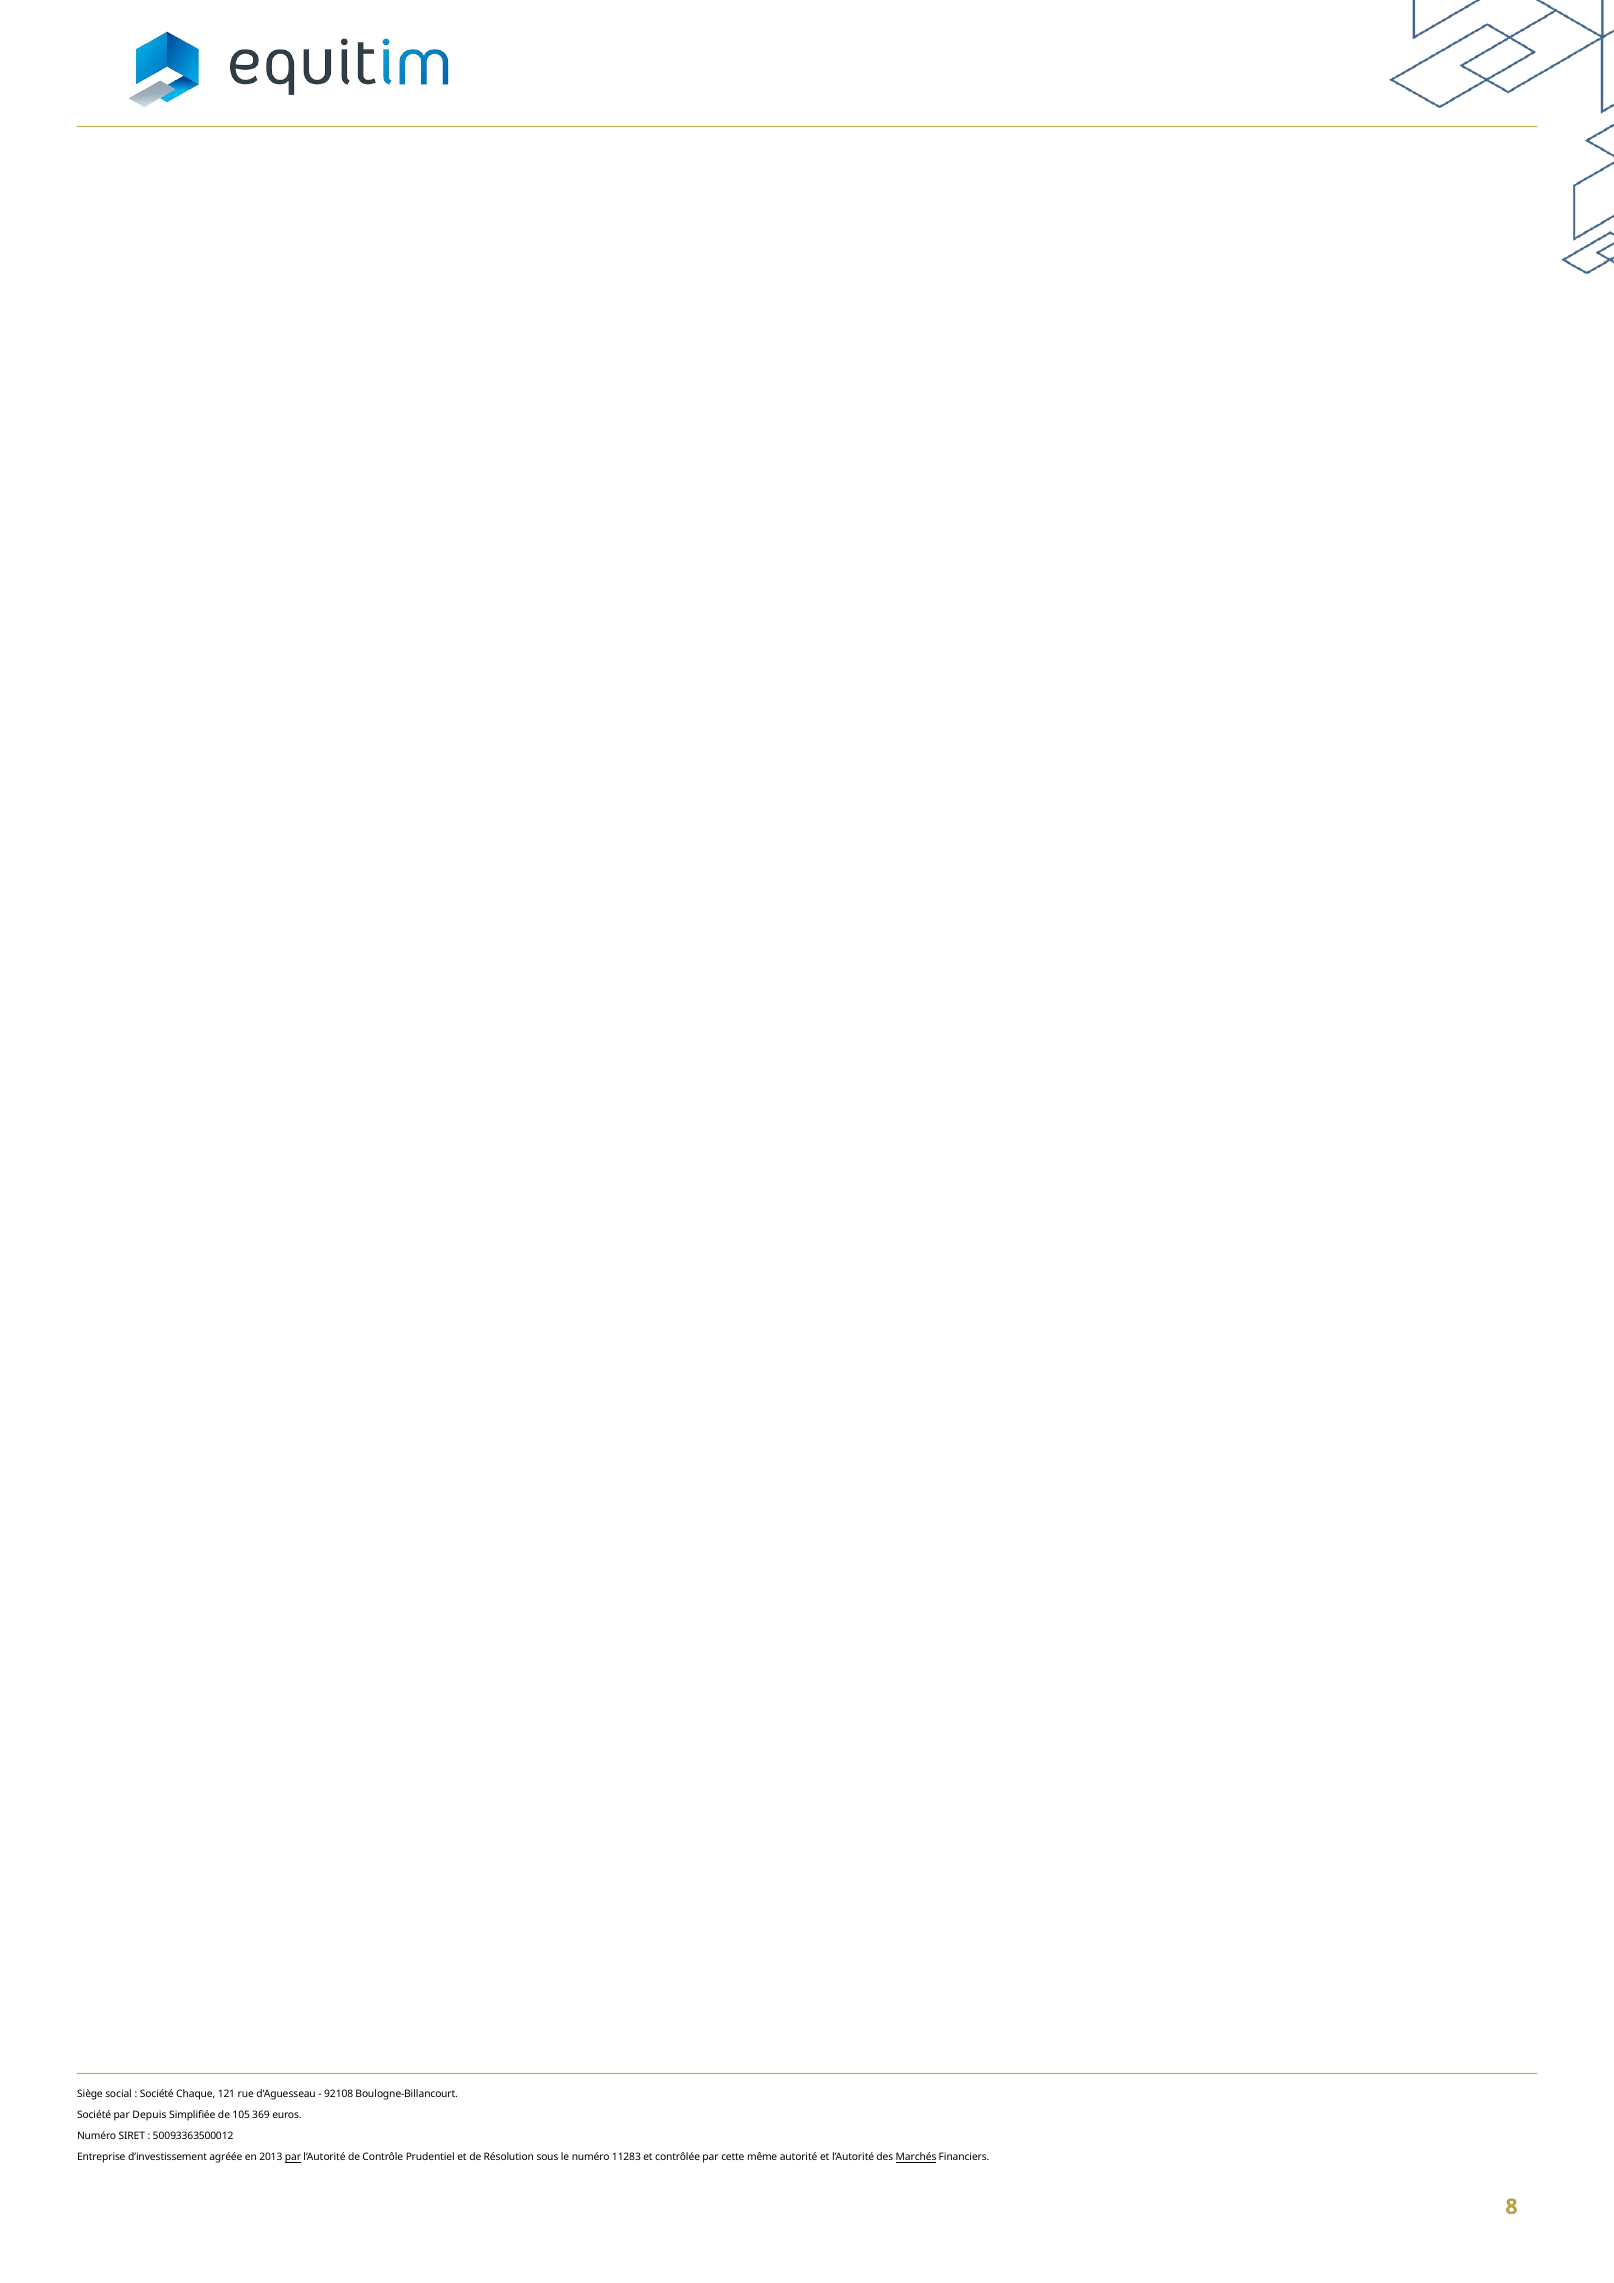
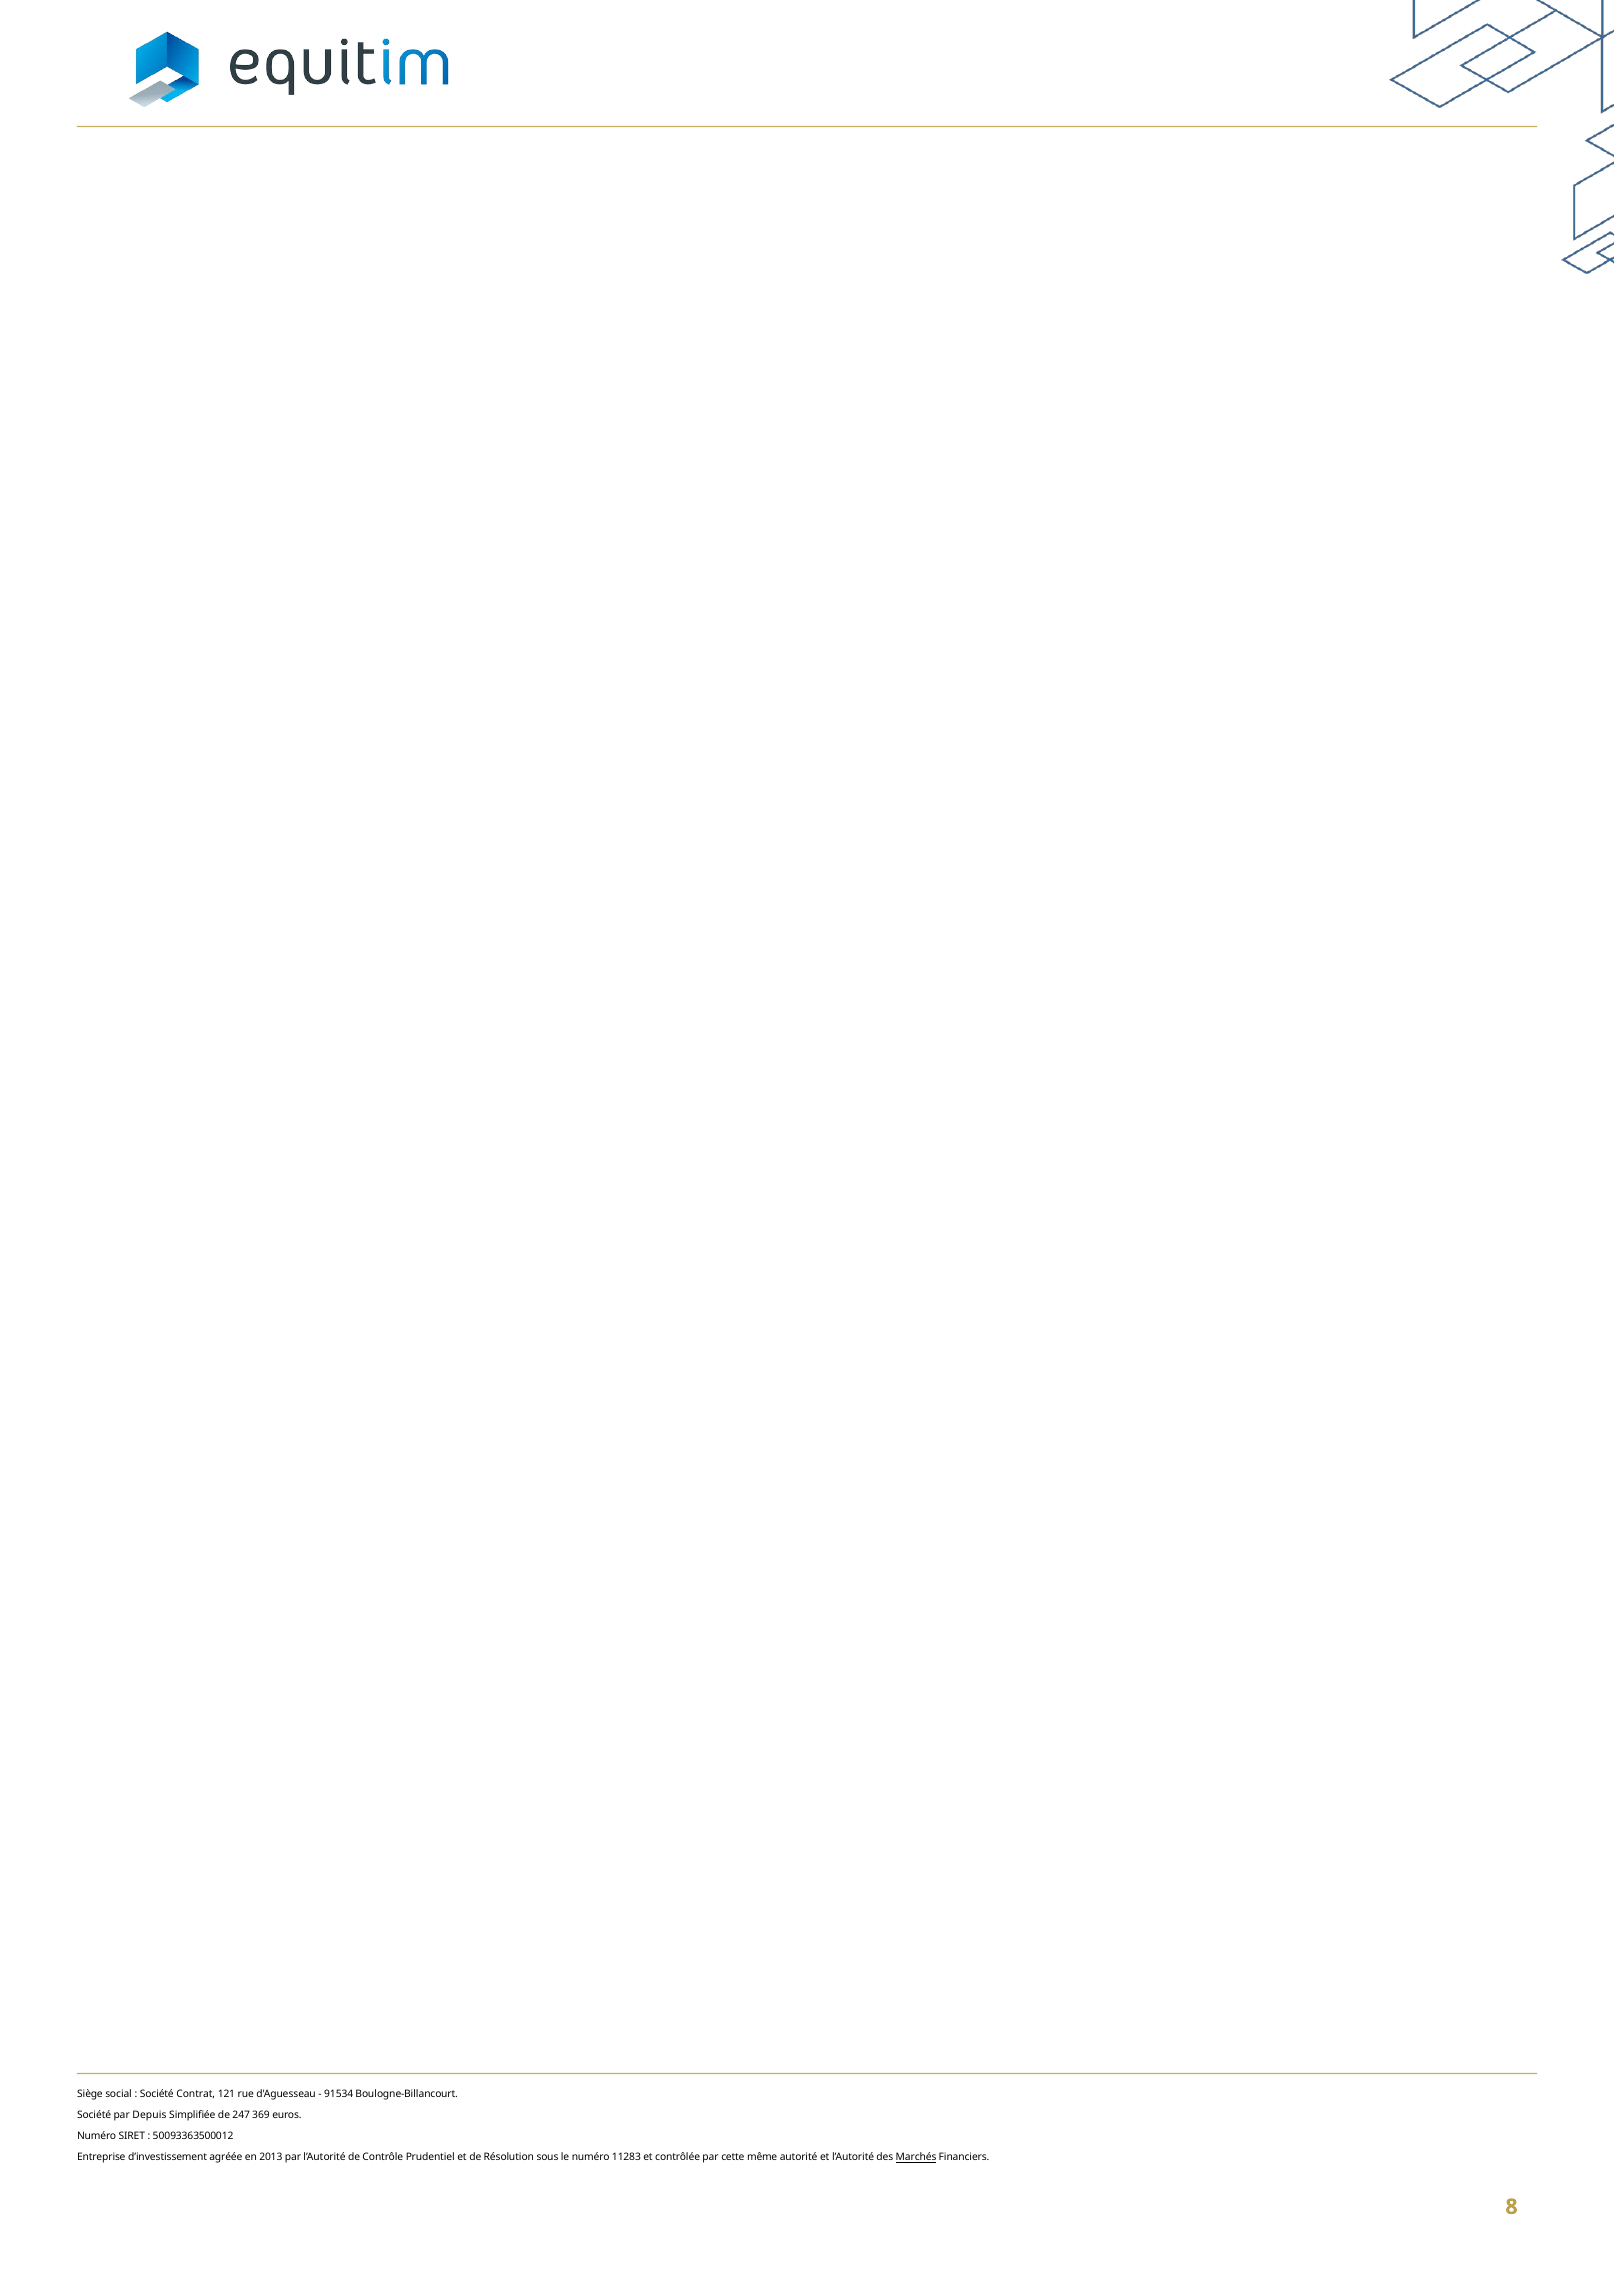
Chaque: Chaque -> Contrat
92108: 92108 -> 91534
105: 105 -> 247
par at (293, 2157) underline: present -> none
